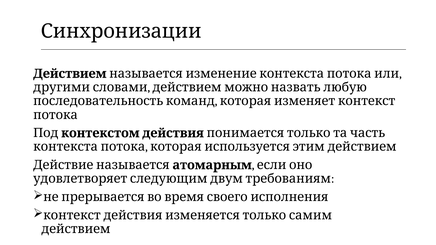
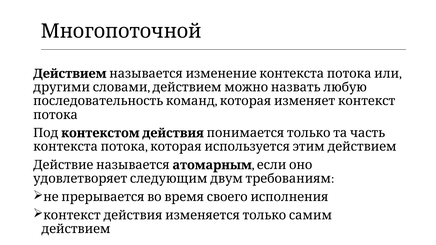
Синхронизации: Синхронизации -> Многопоточной
